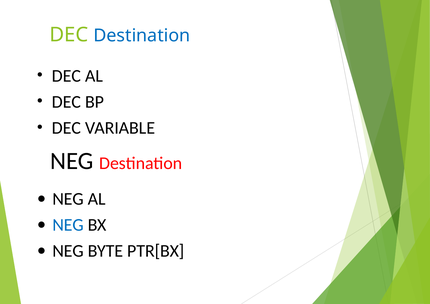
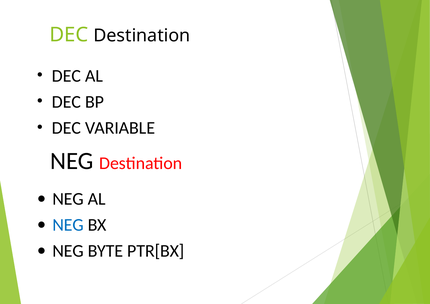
Destination at (142, 35) colour: blue -> black
